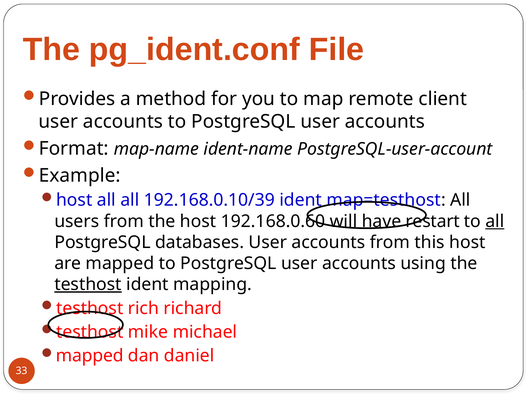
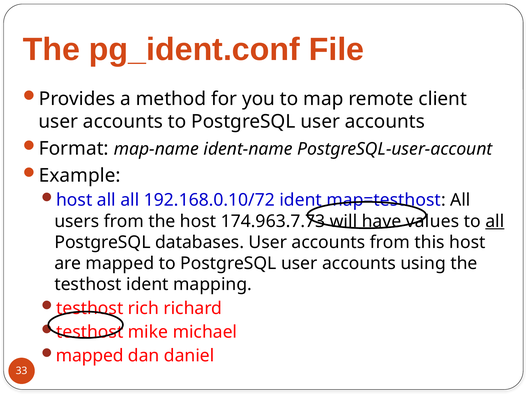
192.168.0.10/39: 192.168.0.10/39 -> 192.168.0.10/72
192.168.0.60: 192.168.0.60 -> 174.963.7.73
restart: restart -> values
testhost at (88, 285) underline: present -> none
